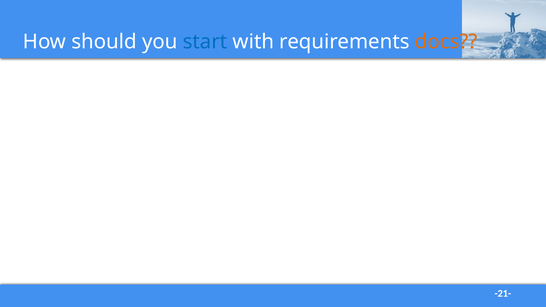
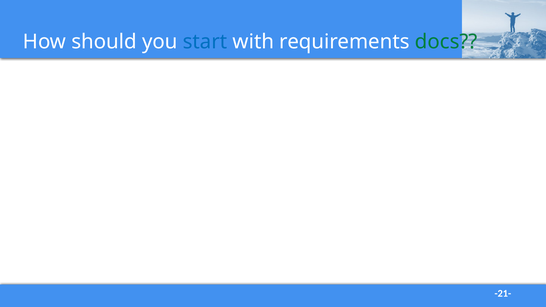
docs colour: orange -> green
